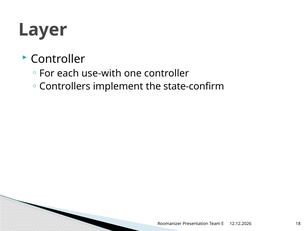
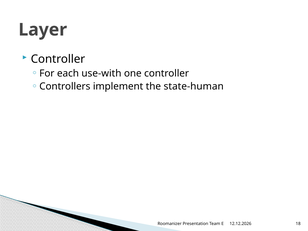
state-confirm: state-confirm -> state-human
